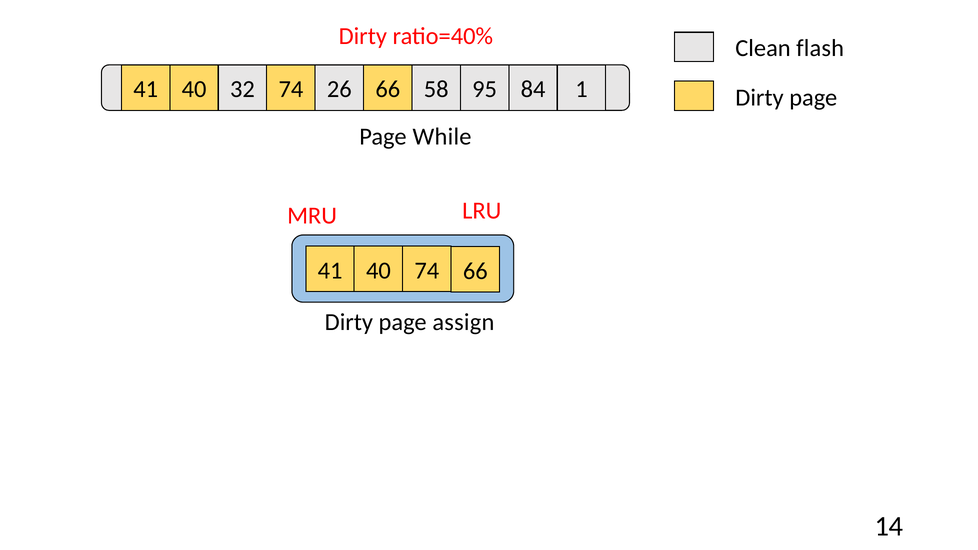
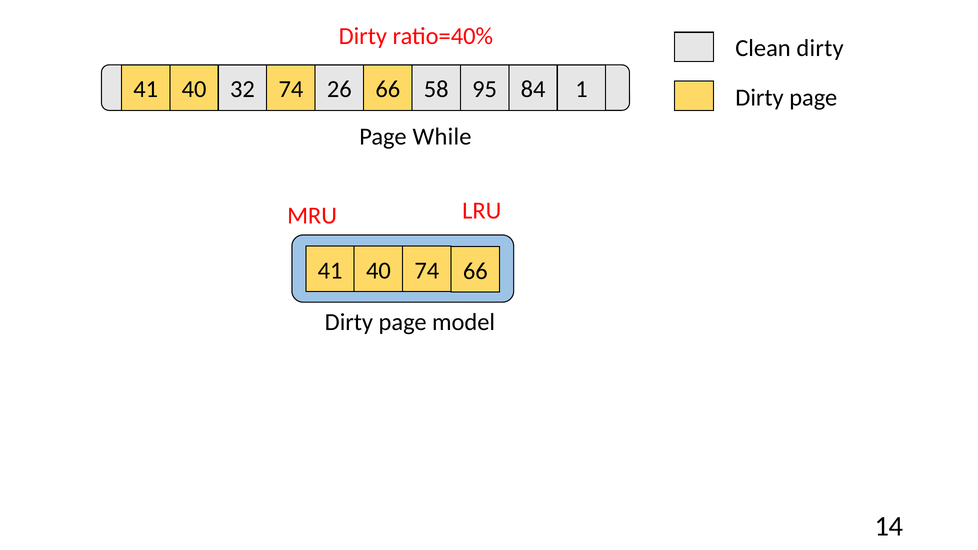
Clean flash: flash -> dirty
assign: assign -> model
